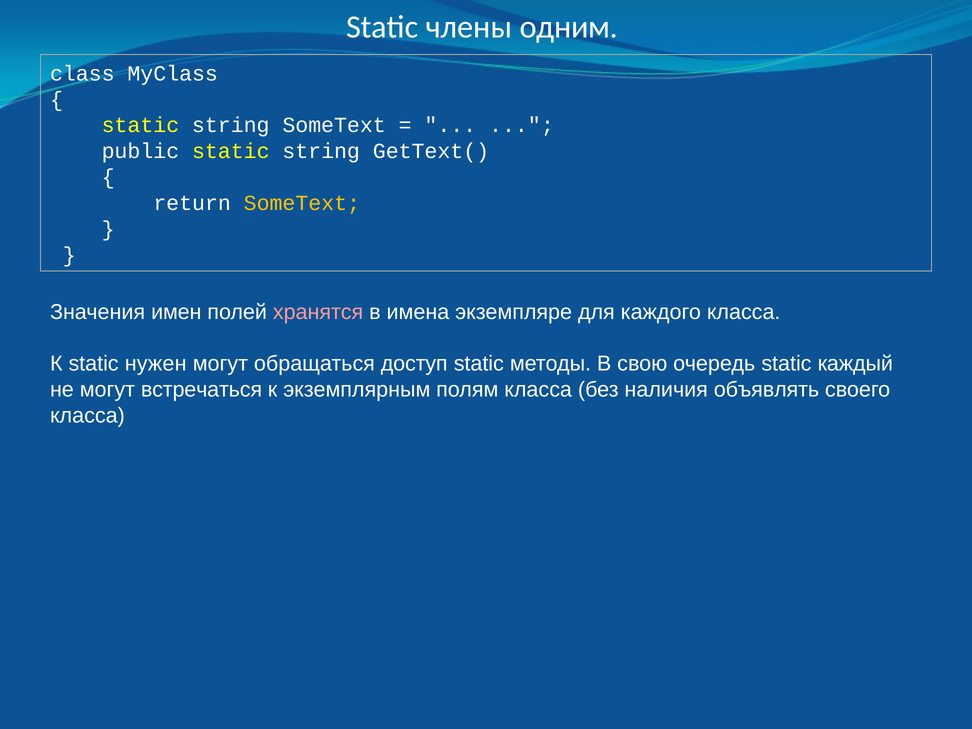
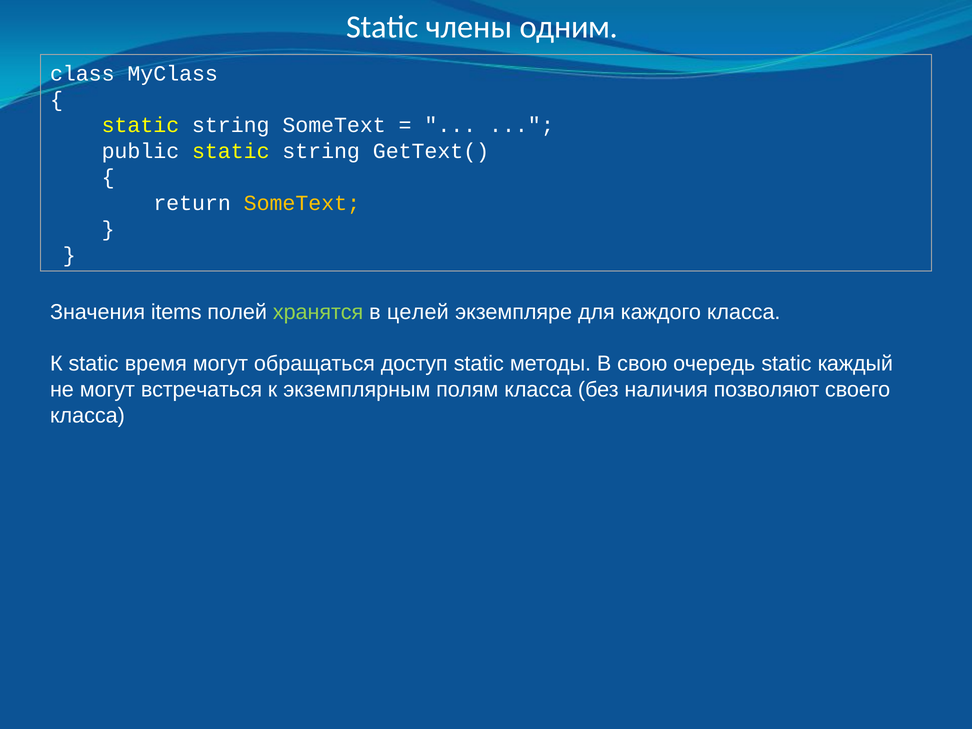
имен: имен -> items
хранятся colour: pink -> light green
имена: имена -> целей
нужен: нужен -> время
объявлять: объявлять -> позволяют
